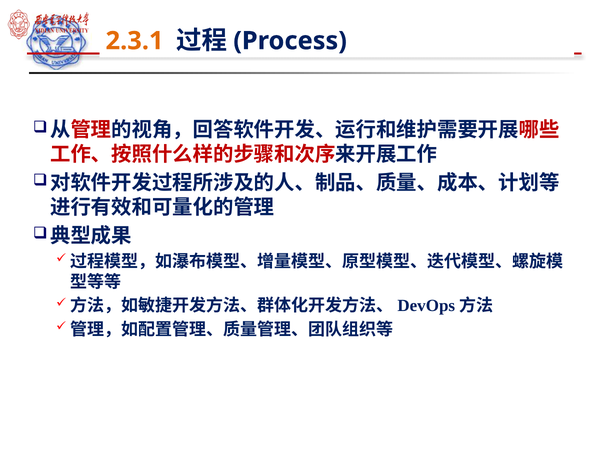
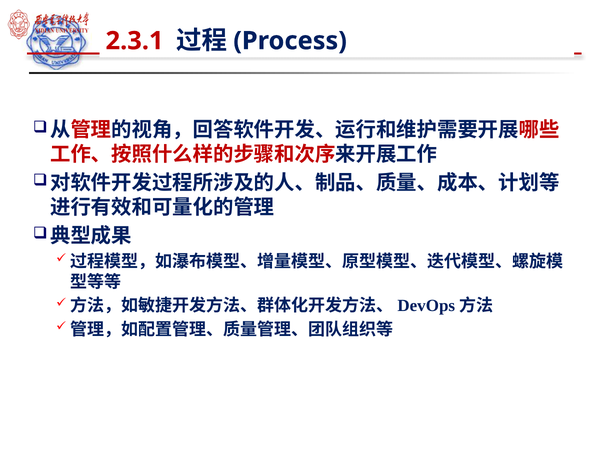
2.3.1 colour: orange -> red
